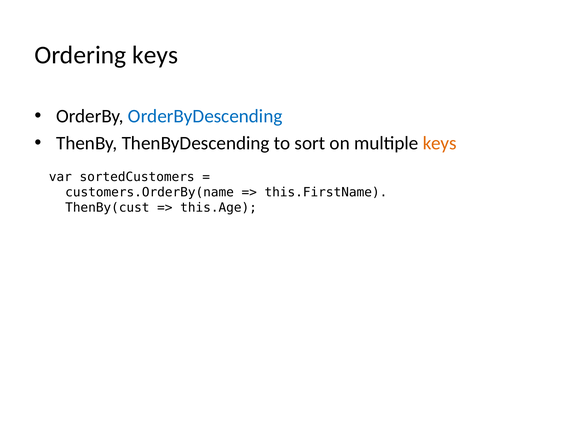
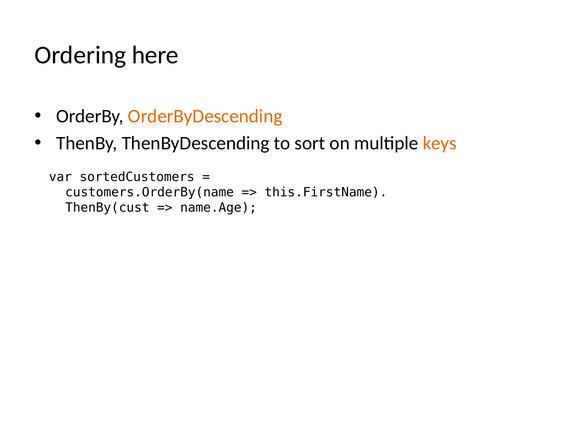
Ordering keys: keys -> here
OrderByDescending colour: blue -> orange
this.Age: this.Age -> name.Age
